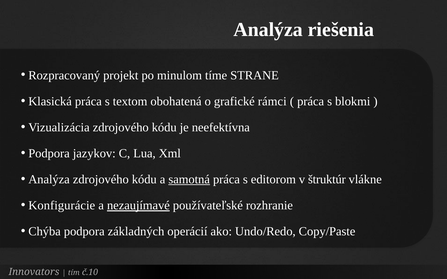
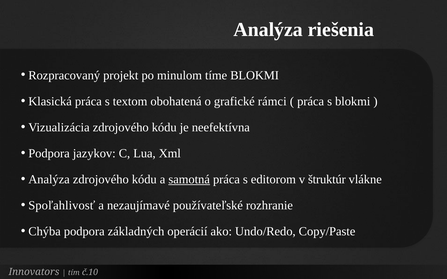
tíme STRANE: STRANE -> BLOKMI
Konfigurácie: Konfigurácie -> Spoľahlivosť
nezaujímavé underline: present -> none
